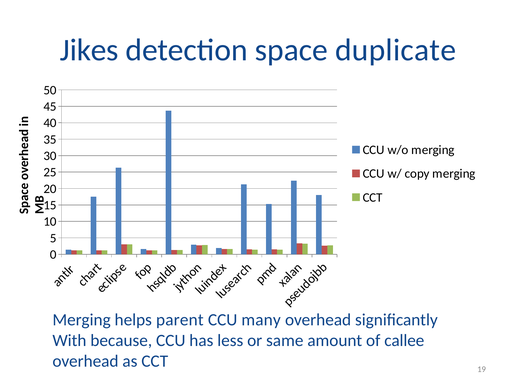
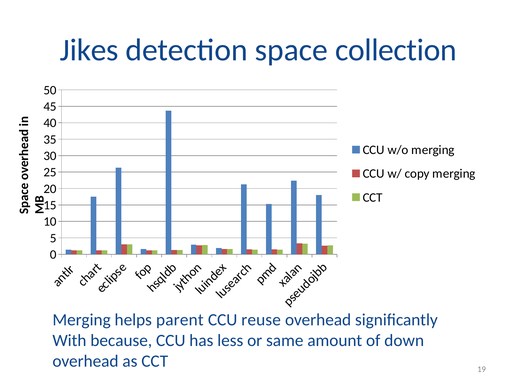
duplicate: duplicate -> collection
many: many -> reuse
callee: callee -> down
